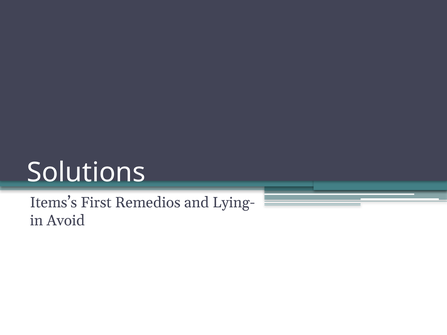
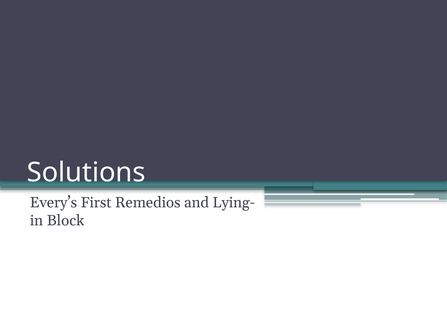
Items’s: Items’s -> Every’s
Avoid: Avoid -> Block
